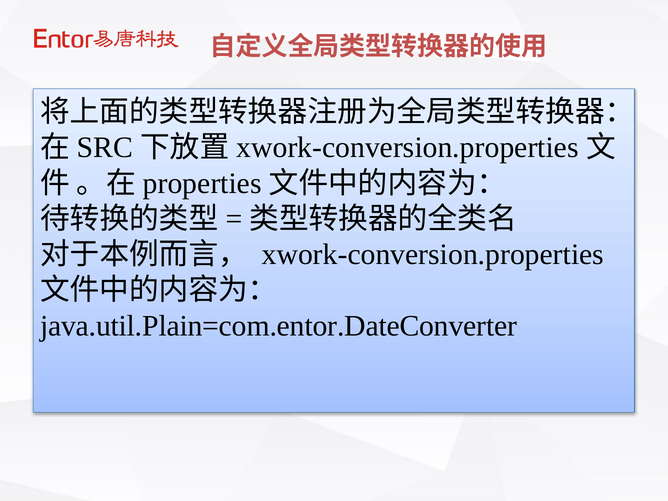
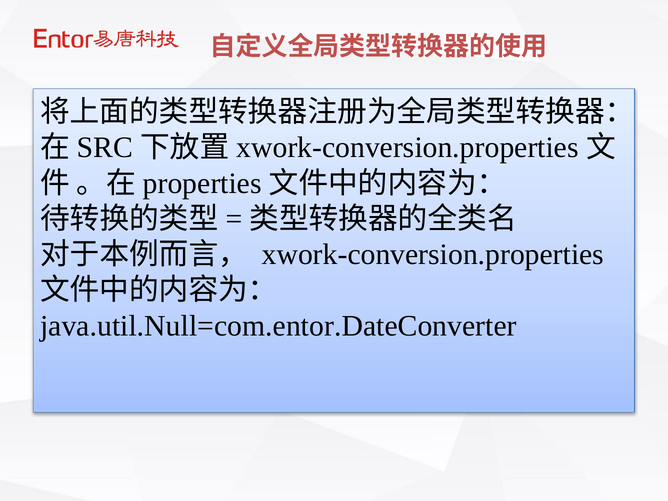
java.util.Plain=com.entor.DateConverter: java.util.Plain=com.entor.DateConverter -> java.util.Null=com.entor.DateConverter
